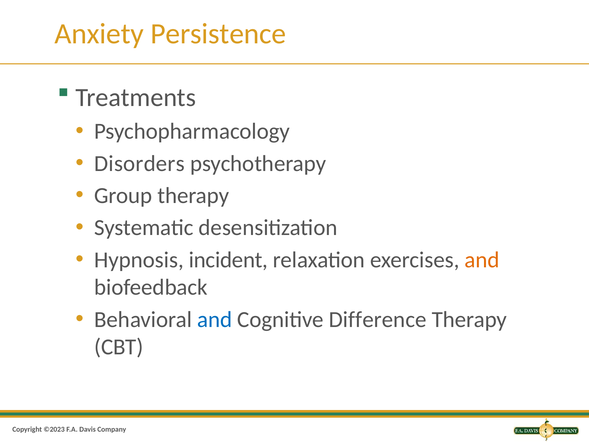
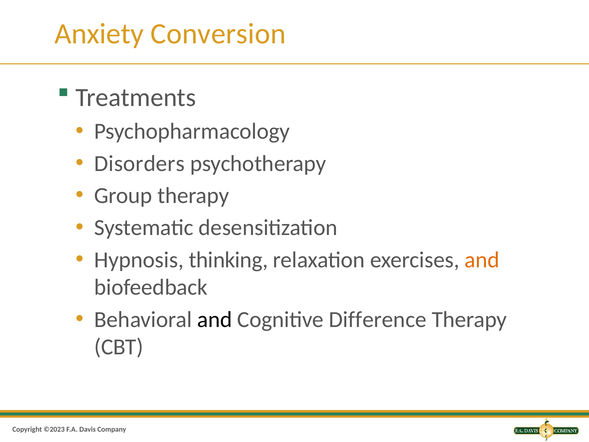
Persistence: Persistence -> Conversion
incident: incident -> thinking
and at (215, 319) colour: blue -> black
